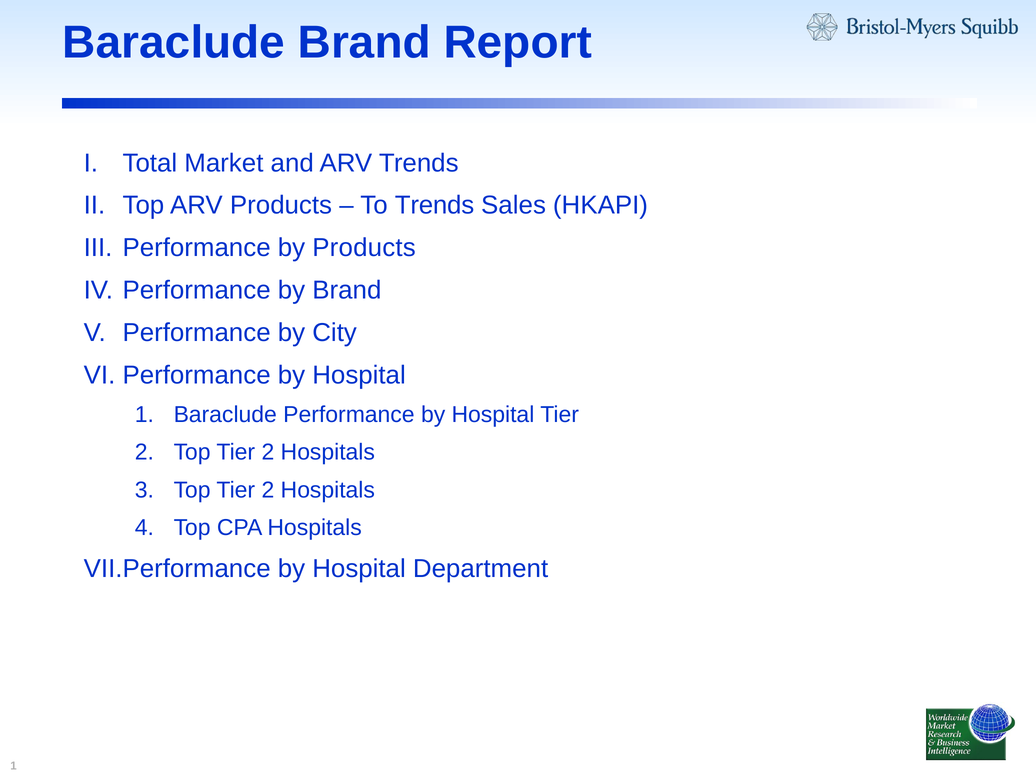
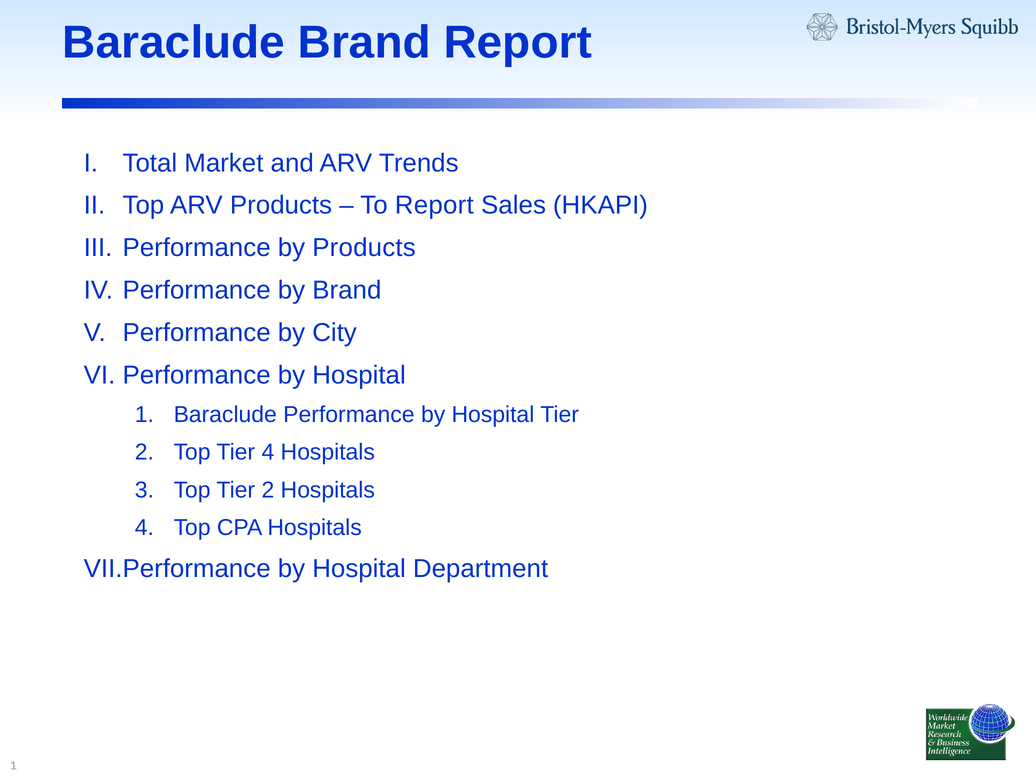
To Trends: Trends -> Report
2 Top Tier 2: 2 -> 4
